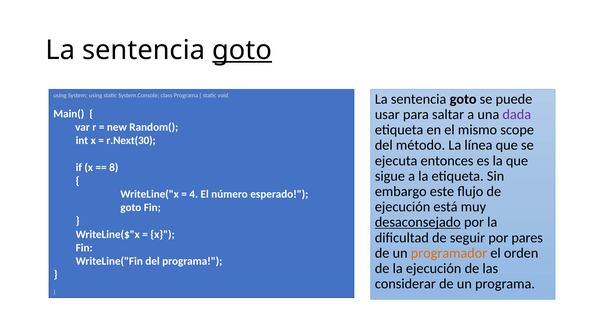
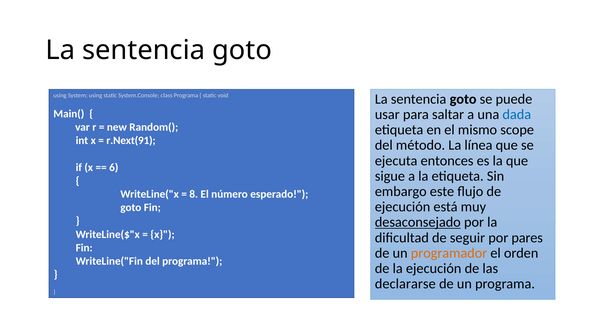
goto at (242, 50) underline: present -> none
dada colour: purple -> blue
r.Next(30: r.Next(30 -> r.Next(91
8: 8 -> 6
4: 4 -> 8
considerar: considerar -> declararse
